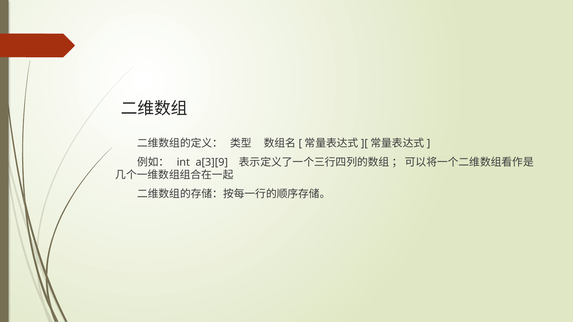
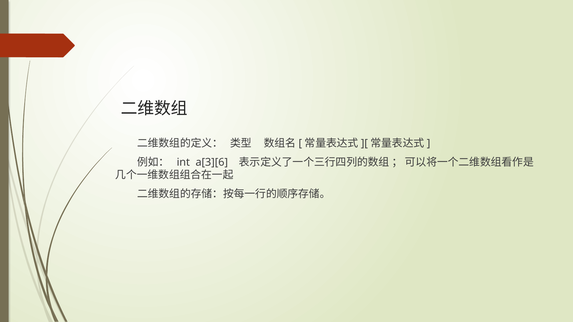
a[3][9: a[3][9 -> a[3][6
